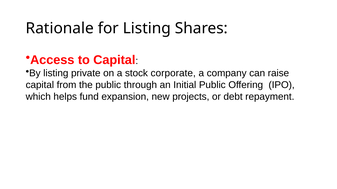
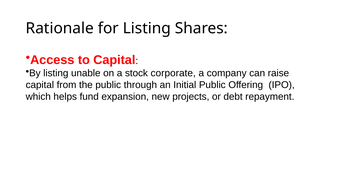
private: private -> unable
